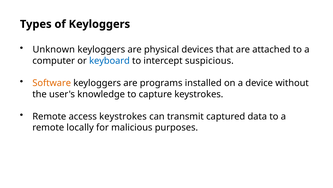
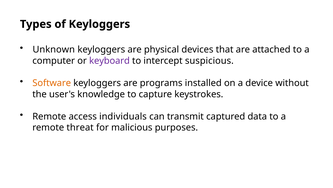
keyboard colour: blue -> purple
access keystrokes: keystrokes -> individuals
locally: locally -> threat
